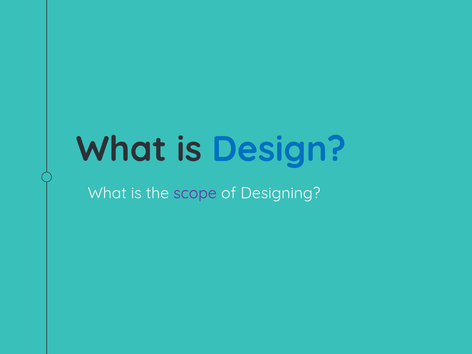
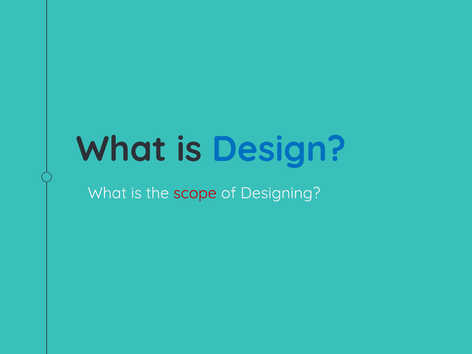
scope colour: purple -> red
